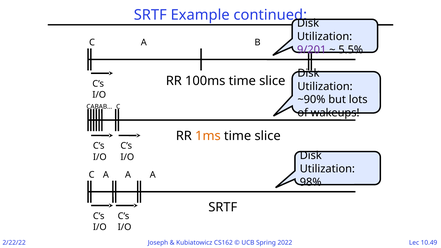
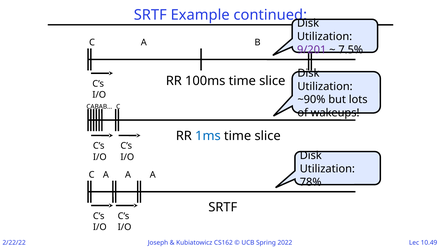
5.5%: 5.5% -> 7.5%
1ms colour: orange -> blue
98%: 98% -> 78%
